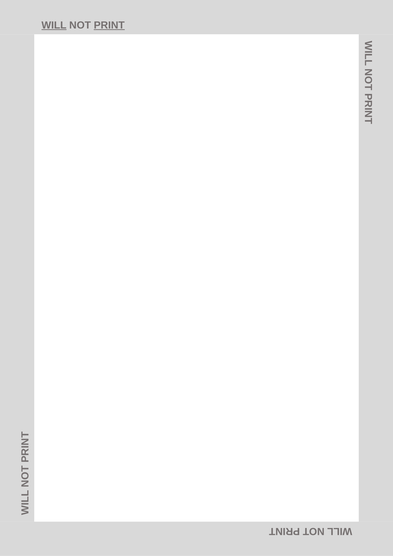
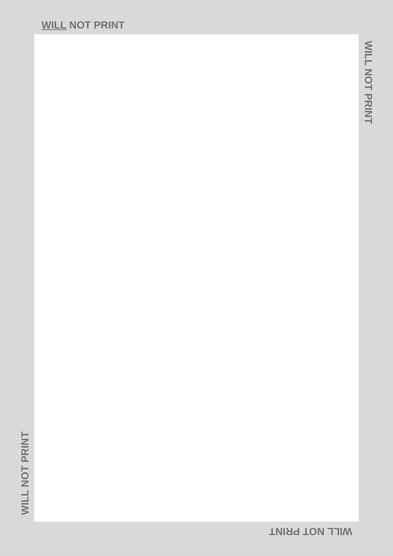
PRINT underline: present -> none
